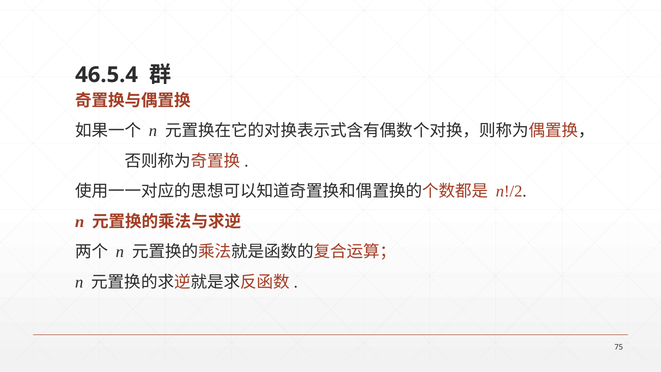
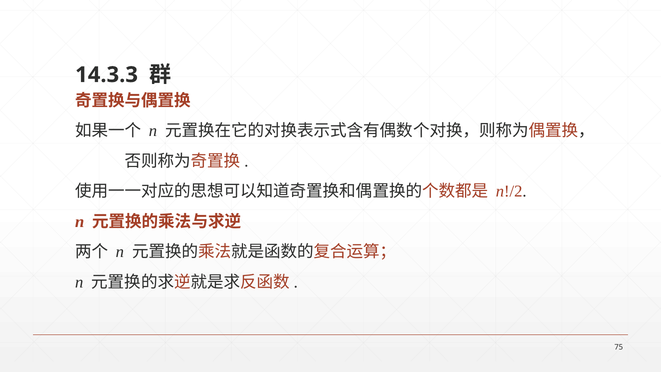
46.5.4: 46.5.4 -> 14.3.3
